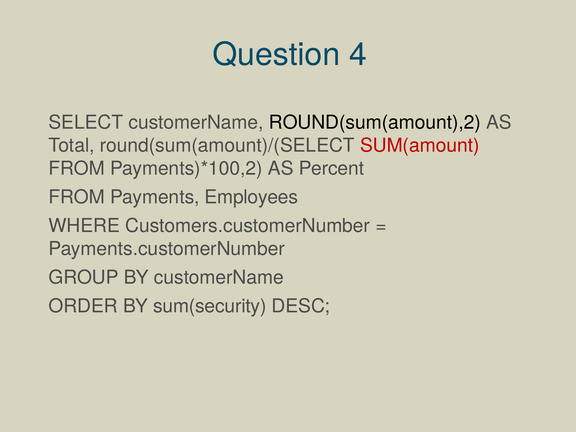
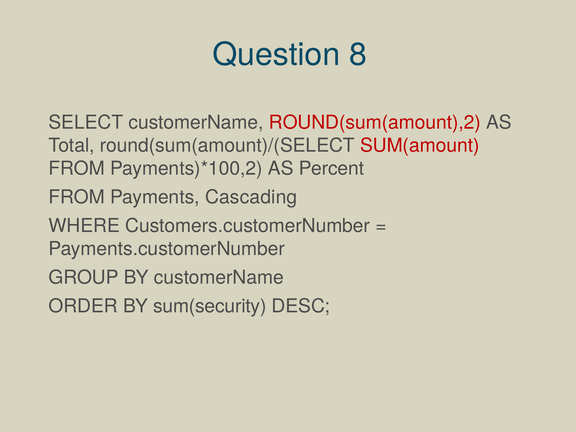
4: 4 -> 8
ROUND(sum(amount),2 colour: black -> red
Employees: Employees -> Cascading
